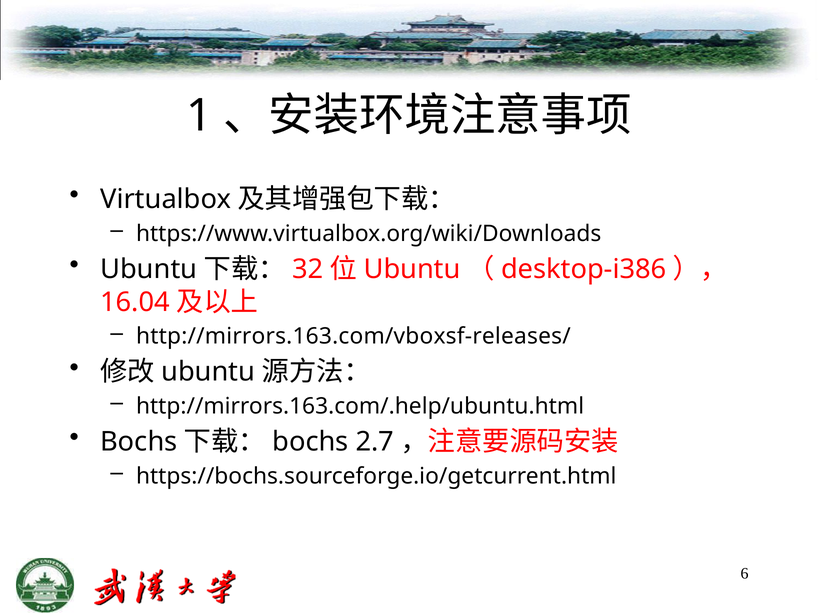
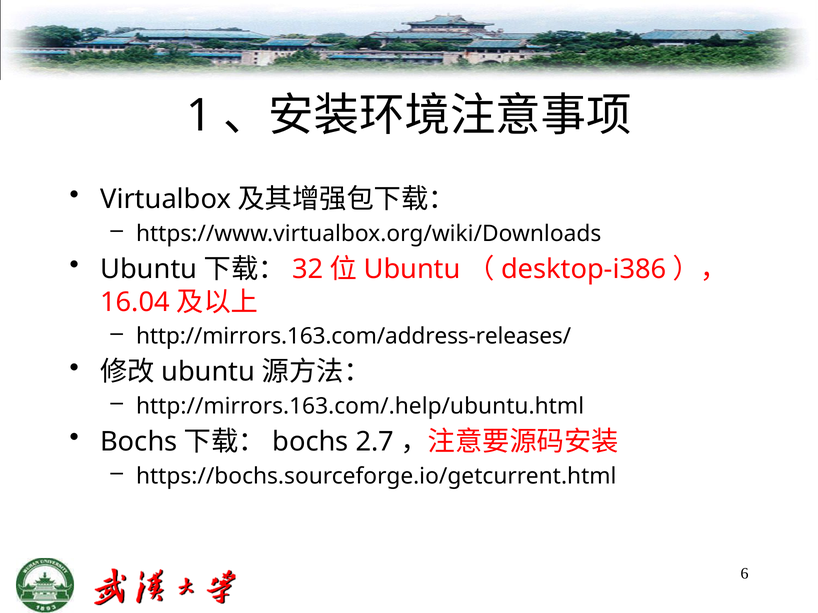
http://mirrors.163.com/vboxsf-releases/: http://mirrors.163.com/vboxsf-releases/ -> http://mirrors.163.com/address-releases/
